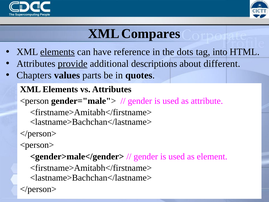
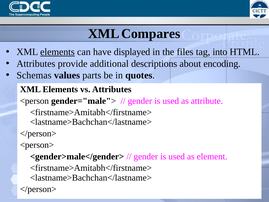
reference: reference -> displayed
dots: dots -> files
provide underline: present -> none
different: different -> encoding
Chapters: Chapters -> Schemas
